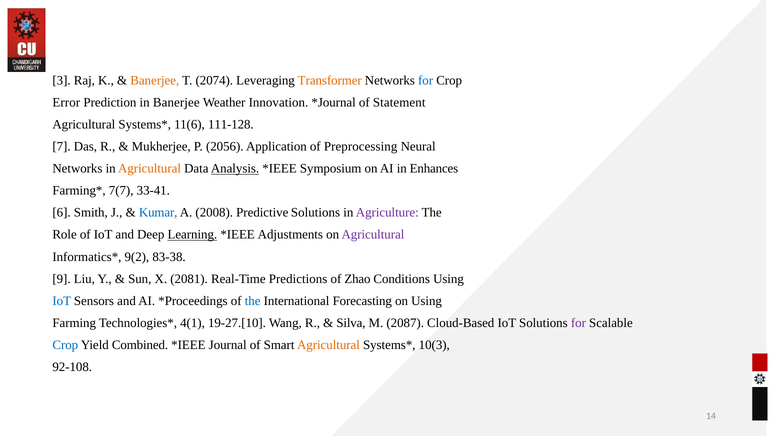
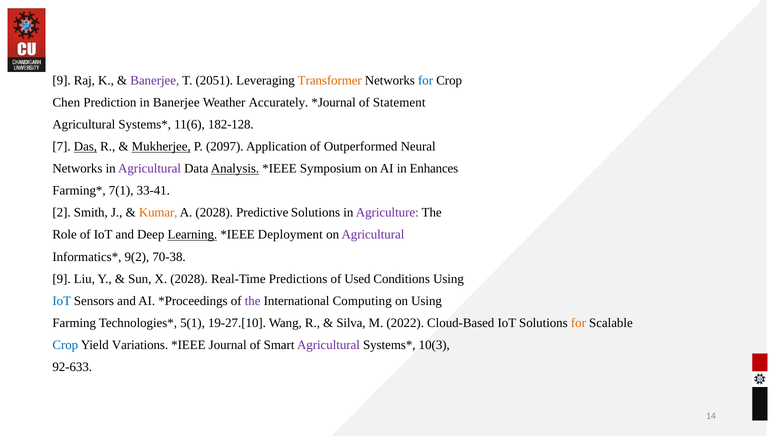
3 at (62, 81): 3 -> 9
Banerjee at (155, 81) colour: orange -> purple
2074: 2074 -> 2051
Error: Error -> Chen
Innovation: Innovation -> Accurately
111-128: 111-128 -> 182-128
Das underline: none -> present
Mukherjee underline: none -> present
2056: 2056 -> 2097
Preprocessing: Preprocessing -> Outperformed
Agricultural at (150, 169) colour: orange -> purple
7(7: 7(7 -> 7(1
6: 6 -> 2
Kumar colour: blue -> orange
A 2008: 2008 -> 2028
Adjustments: Adjustments -> Deployment
83-38: 83-38 -> 70-38
X 2081: 2081 -> 2028
Zhao: Zhao -> Used
the at (253, 301) colour: blue -> purple
Forecasting: Forecasting -> Computing
4(1: 4(1 -> 5(1
2087: 2087 -> 2022
for at (578, 323) colour: purple -> orange
Combined: Combined -> Variations
Agricultural at (328, 345) colour: orange -> purple
92-108: 92-108 -> 92-633
